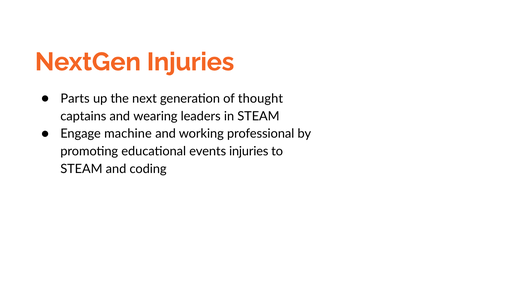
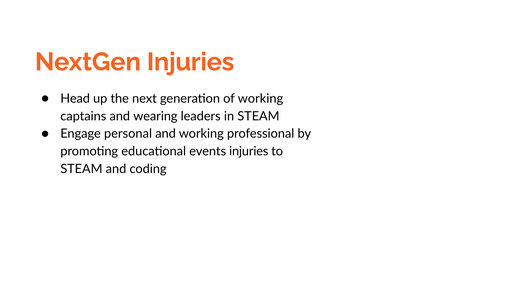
Parts: Parts -> Head
of thought: thought -> working
machine: machine -> personal
